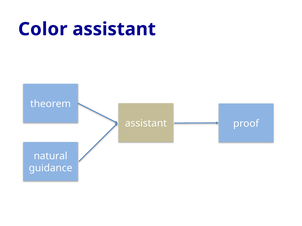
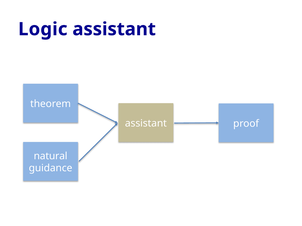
Color: Color -> Logic
